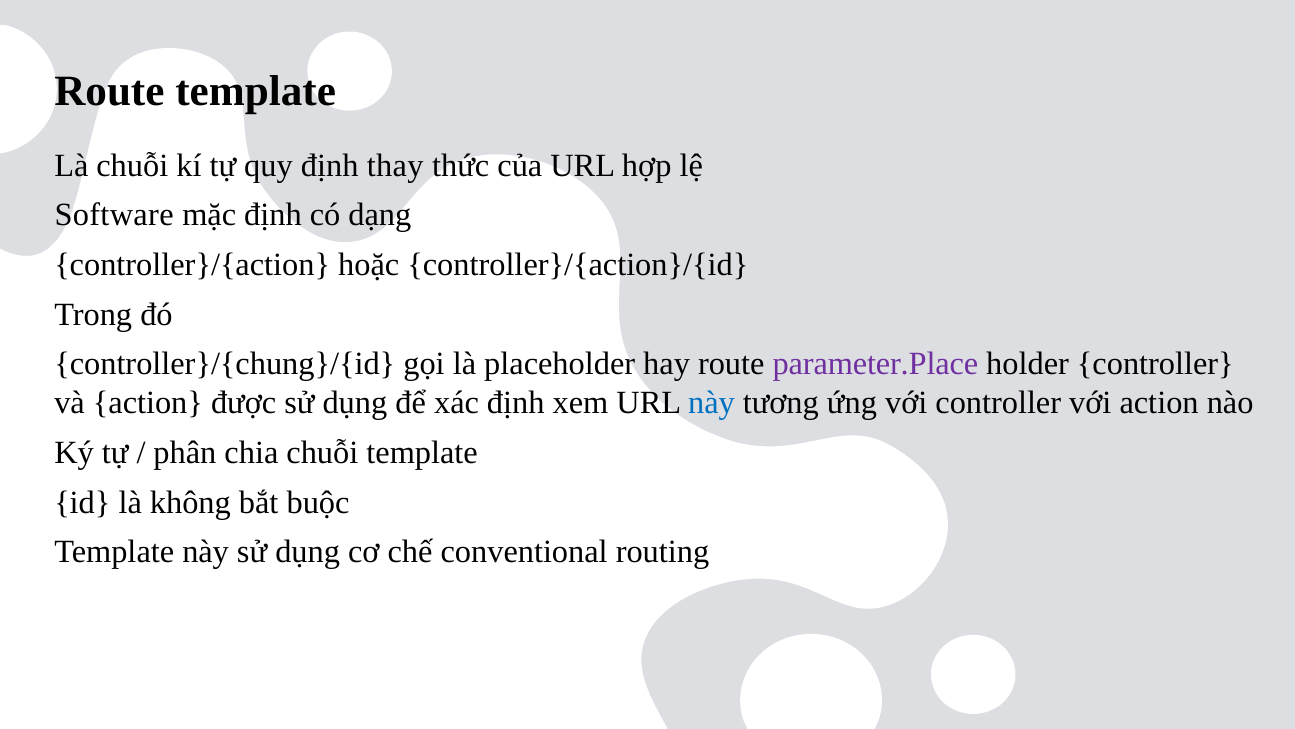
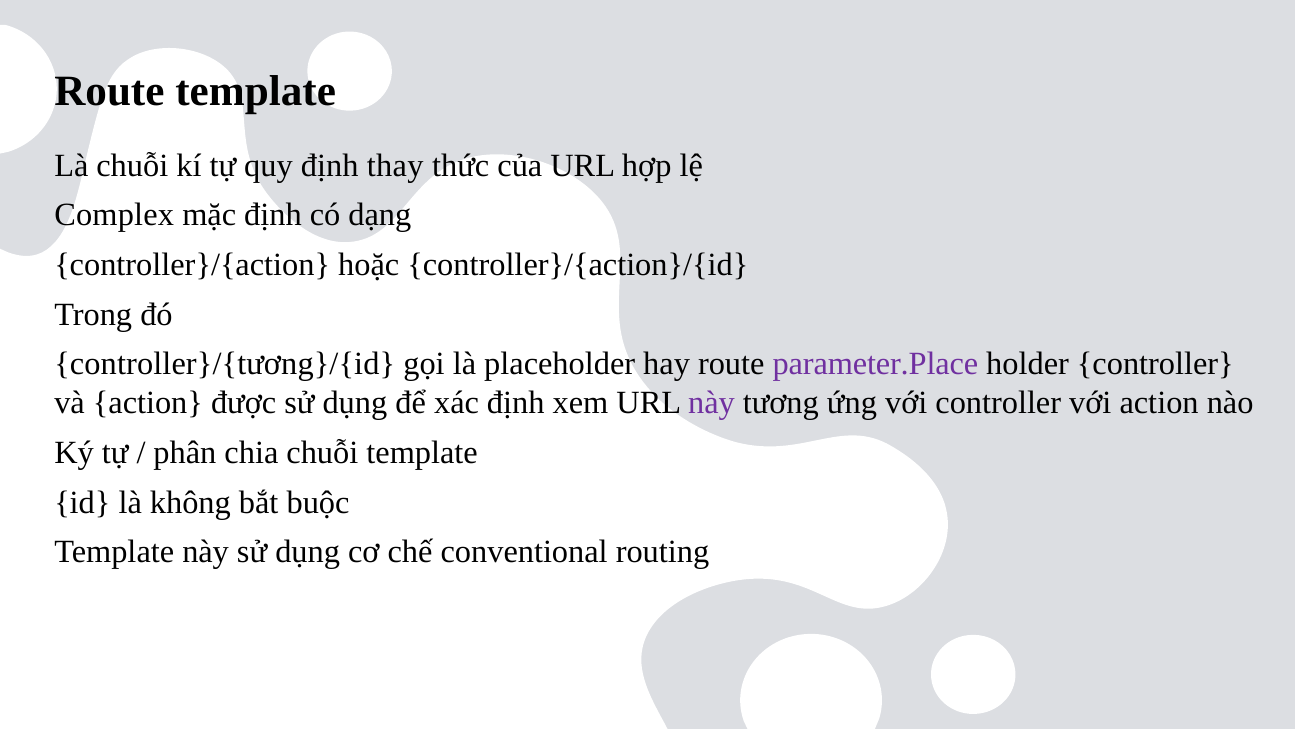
Software: Software -> Complex
controller}/{chung}/{id: controller}/{chung}/{id -> controller}/{tương}/{id
này at (711, 403) colour: blue -> purple
